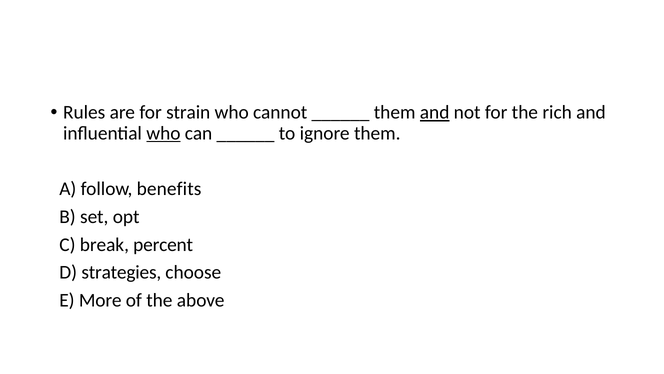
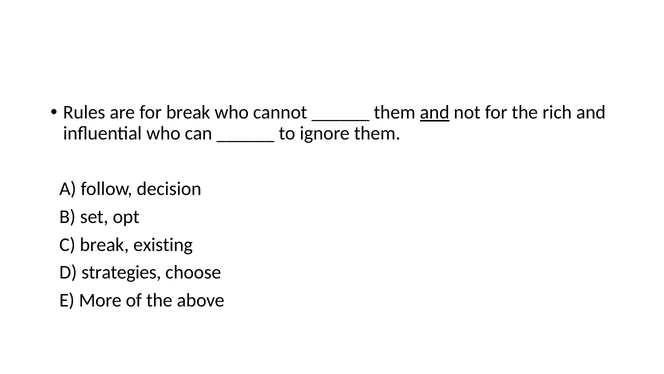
for strain: strain -> break
who at (163, 133) underline: present -> none
benefits: benefits -> decision
percent: percent -> existing
